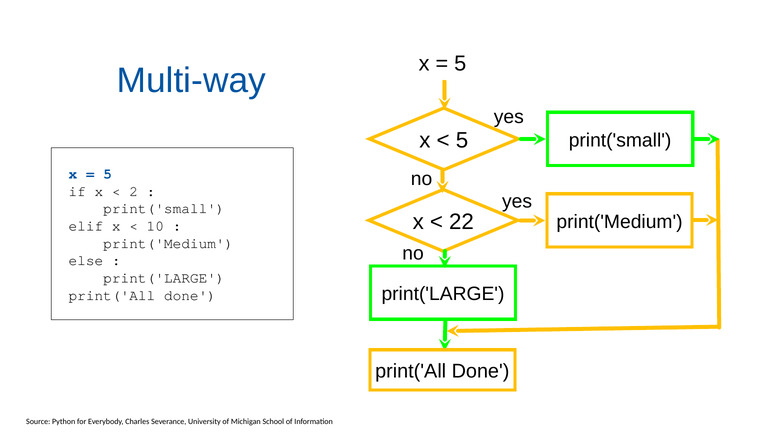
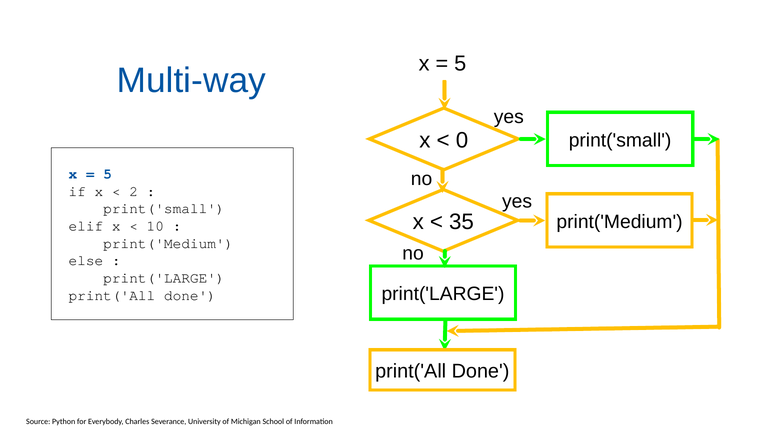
5 at (462, 140): 5 -> 0
22: 22 -> 35
